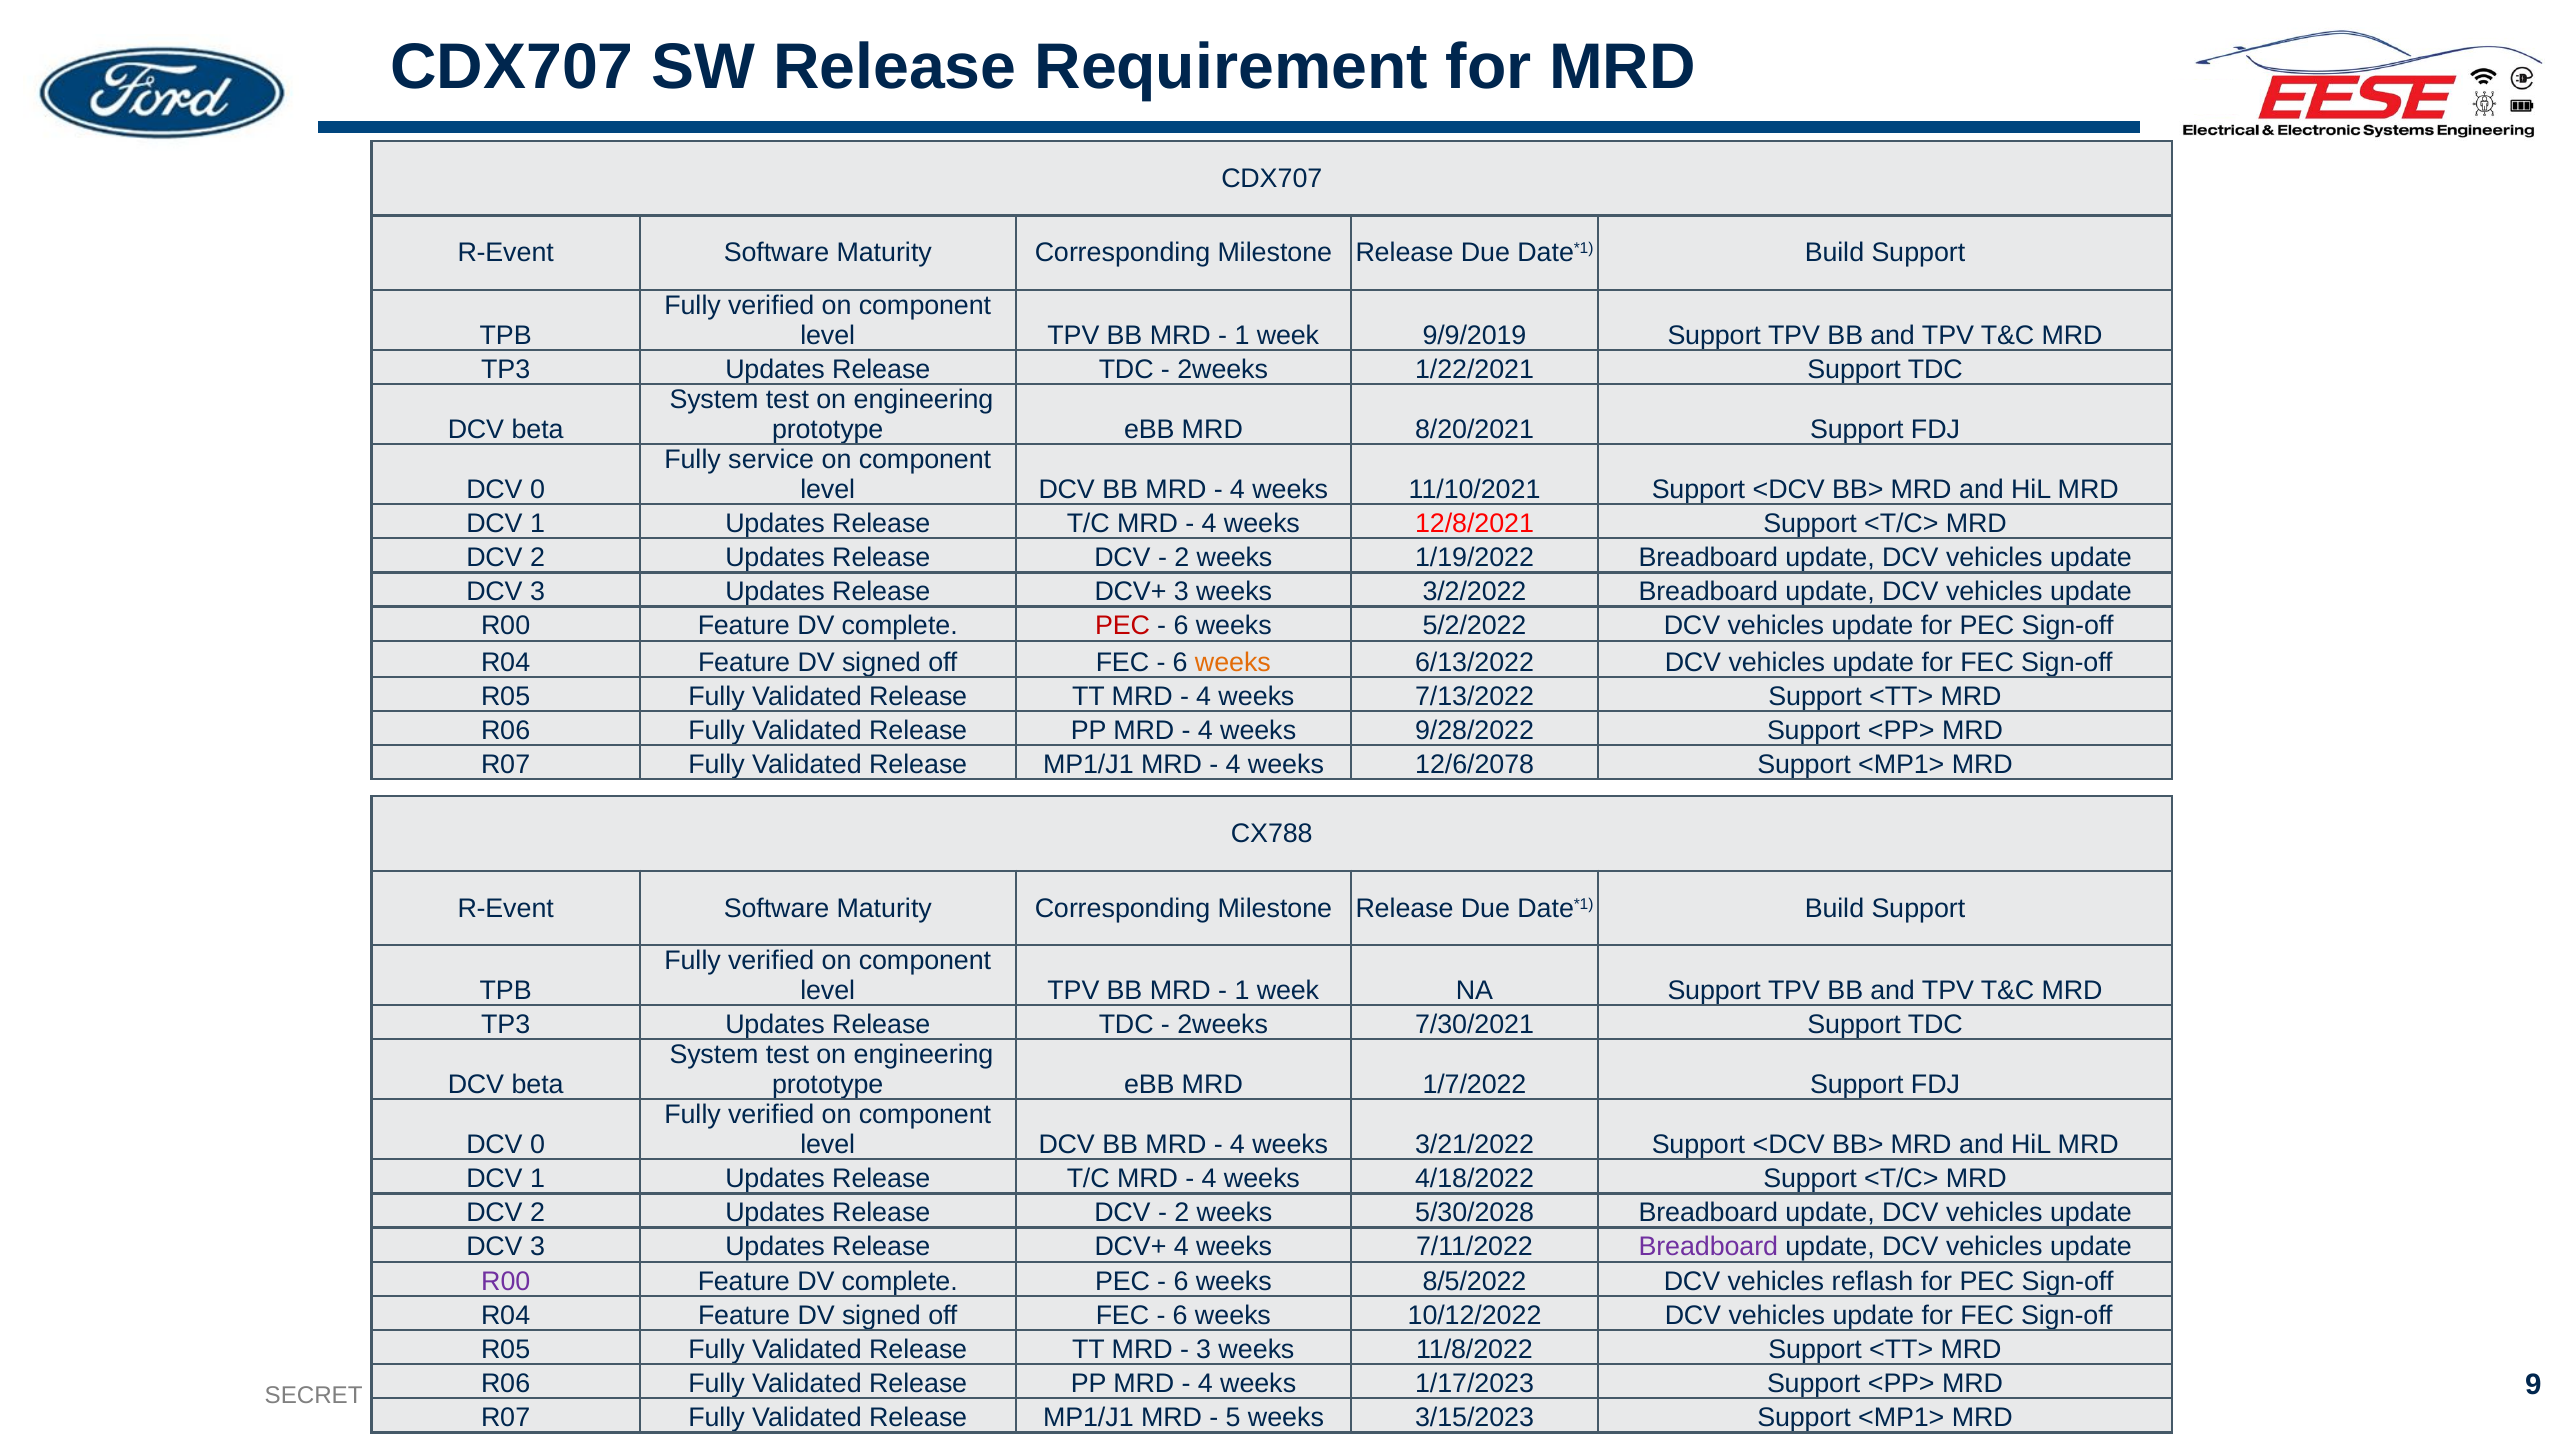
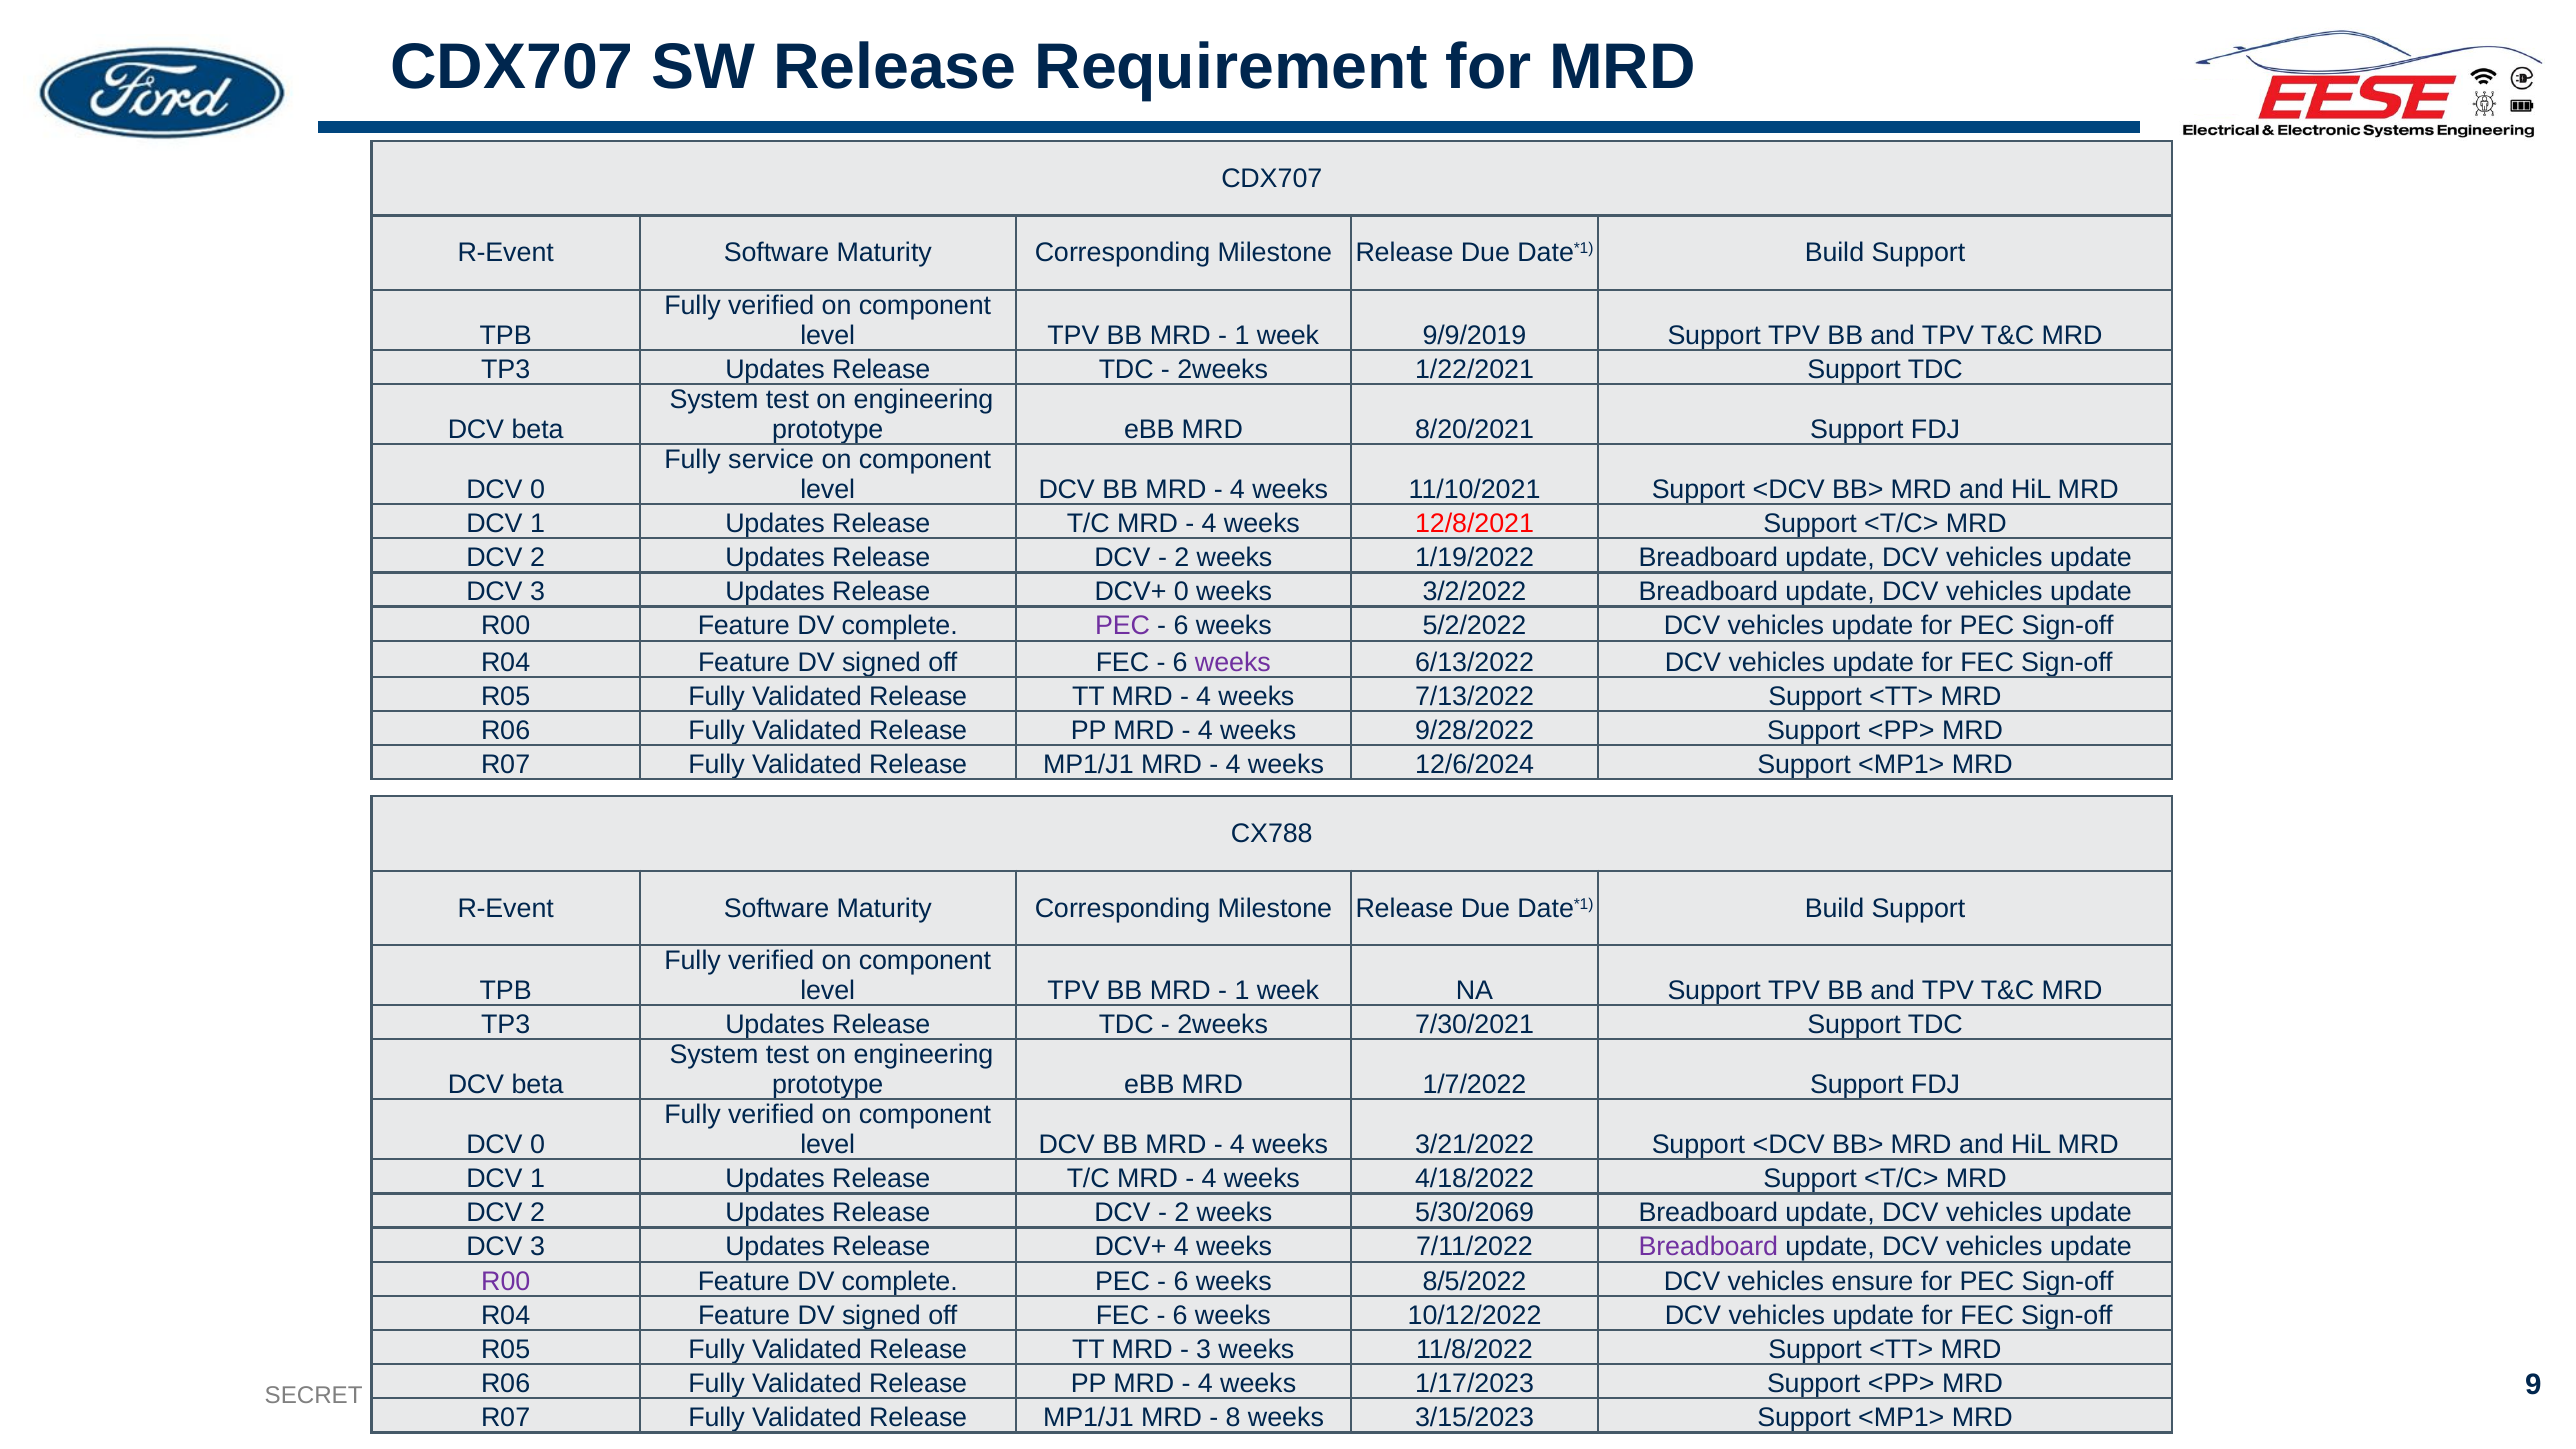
DCV+ 3: 3 -> 0
PEC at (1123, 626) colour: red -> purple
weeks at (1233, 662) colour: orange -> purple
12/6/2078: 12/6/2078 -> 12/6/2024
5/30/2028: 5/30/2028 -> 5/30/2069
reflash: reflash -> ensure
5: 5 -> 8
